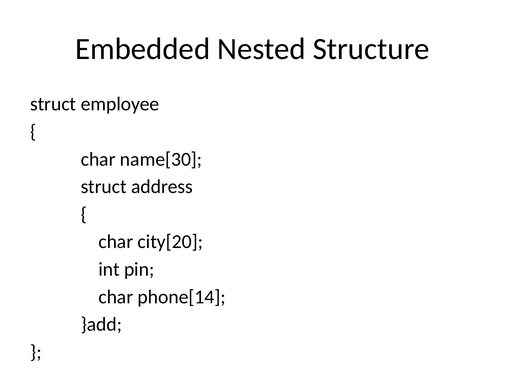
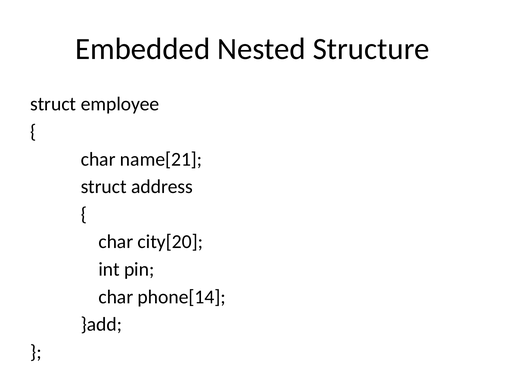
name[30: name[30 -> name[21
